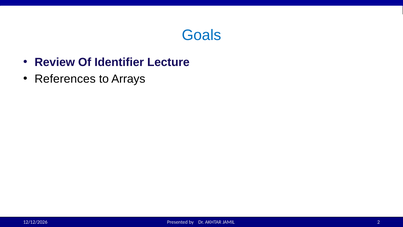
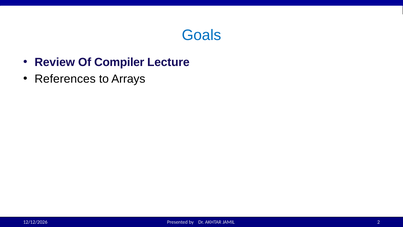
Identifier: Identifier -> Compiler
